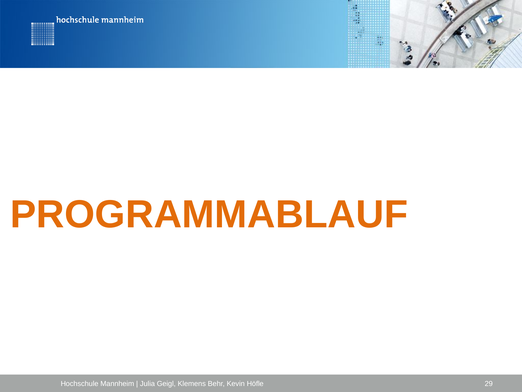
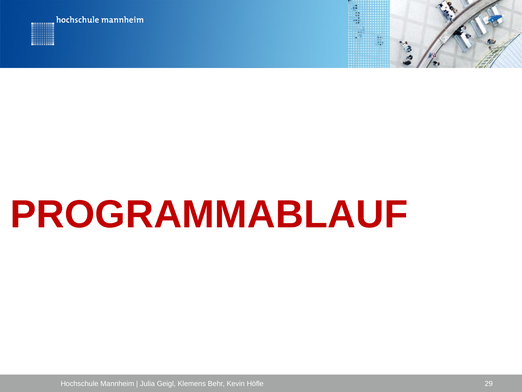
PROGRAMMABLAUF colour: orange -> red
